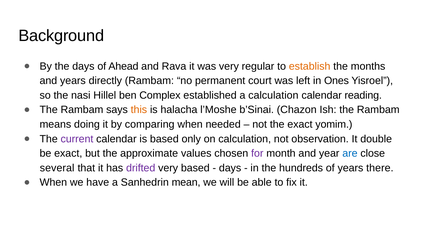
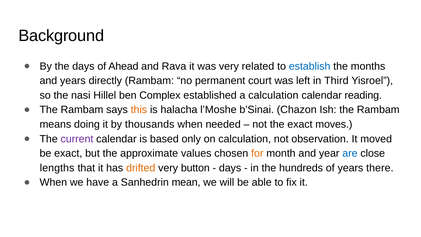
regular: regular -> related
establish colour: orange -> blue
Ones: Ones -> Third
comparing: comparing -> thousands
yomim: yomim -> moves
double: double -> moved
for colour: purple -> orange
several: several -> lengths
drifted colour: purple -> orange
very based: based -> button
